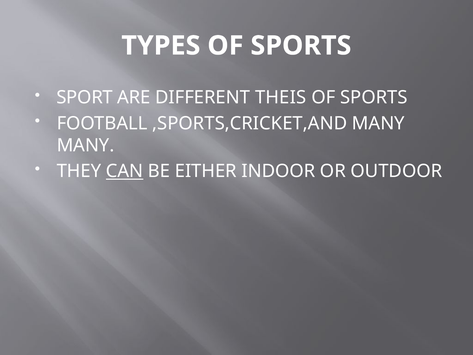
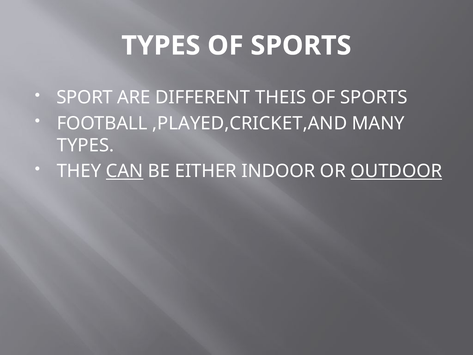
,SPORTS,CRICKET,AND: ,SPORTS,CRICKET,AND -> ,PLAYED,CRICKET,AND
MANY at (85, 145): MANY -> TYPES
OUTDOOR underline: none -> present
